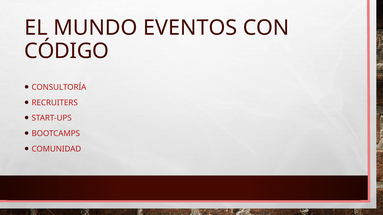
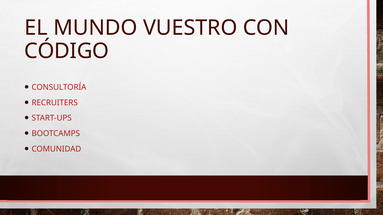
EVENTOS: EVENTOS -> VUESTRO
